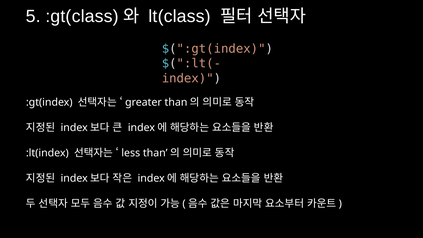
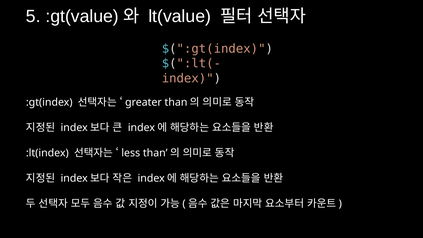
:gt(class: :gt(class -> :gt(value
lt(class: lt(class -> lt(value
